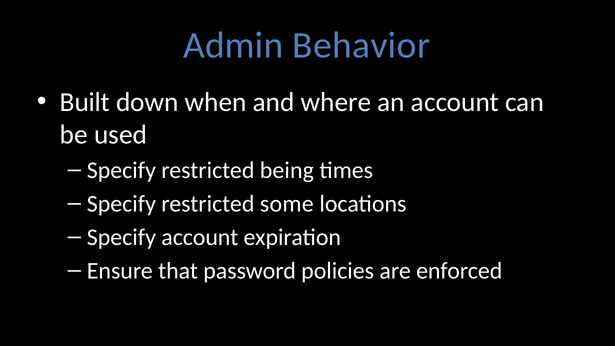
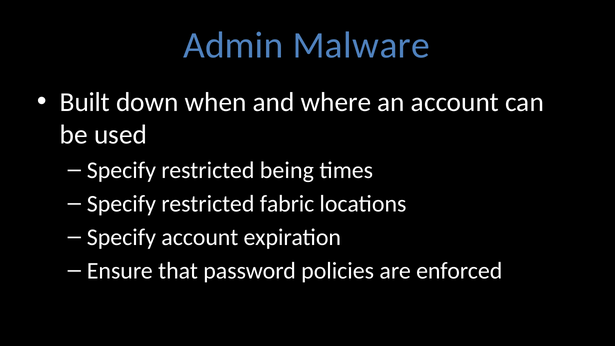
Behavior: Behavior -> Malware
some: some -> fabric
